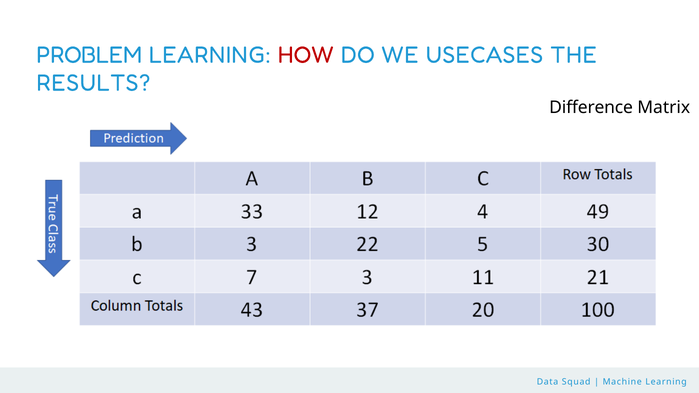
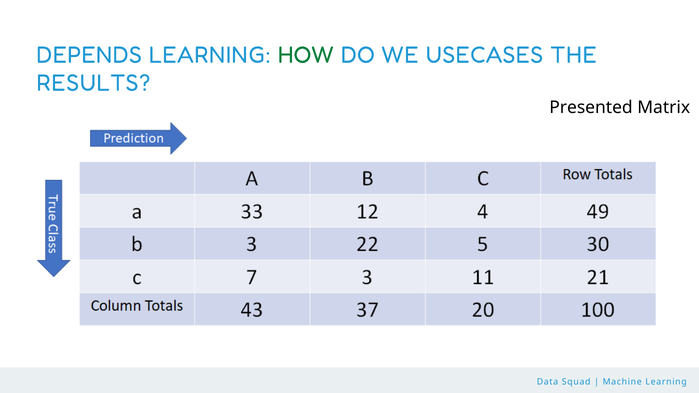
PROBLEM: PROBLEM -> DEPENDS
HOW colour: red -> green
Difference: Difference -> Presented
